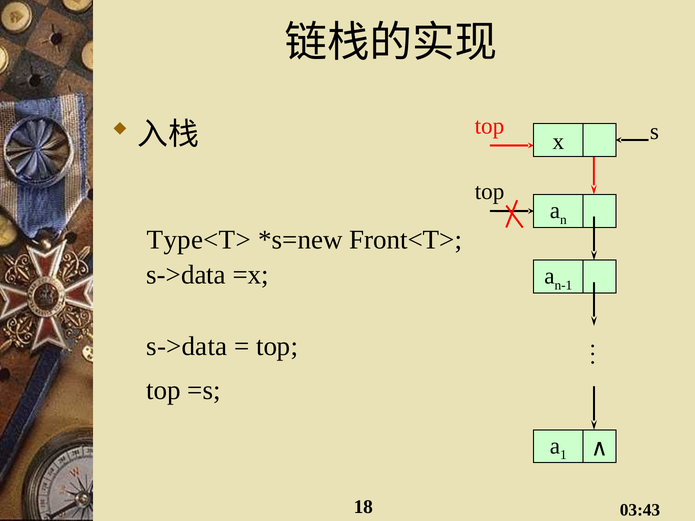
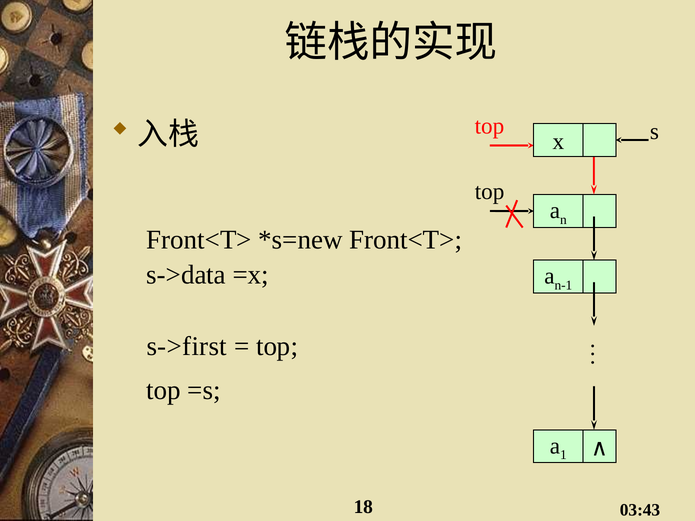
Type<T> at (199, 240): Type<T> -> Front<T>
s->data at (187, 347): s->data -> s->first
